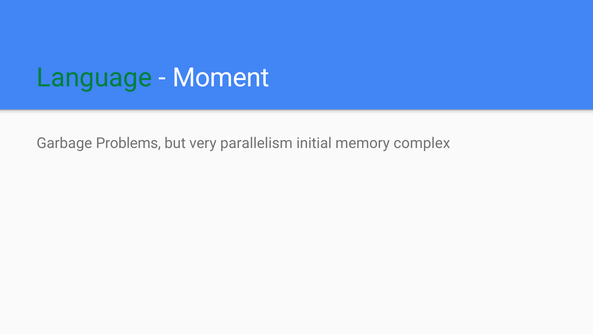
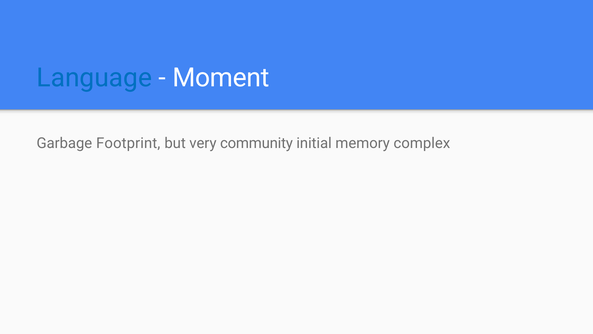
Language colour: green -> blue
Problems: Problems -> Footprint
parallelism: parallelism -> community
